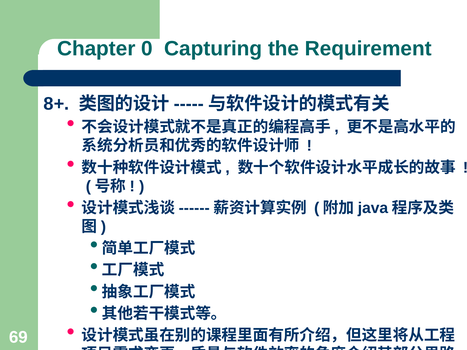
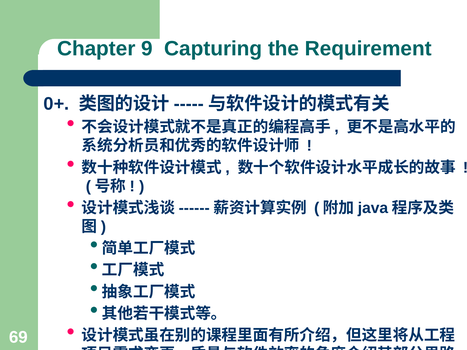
0: 0 -> 9
8+: 8+ -> 0+
